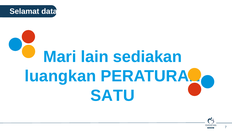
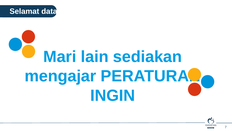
luangkan: luangkan -> mengajar
SATU: SATU -> INGIN
